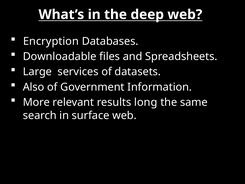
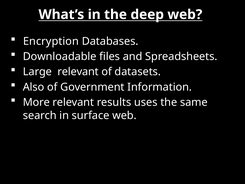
Large services: services -> relevant
long: long -> uses
